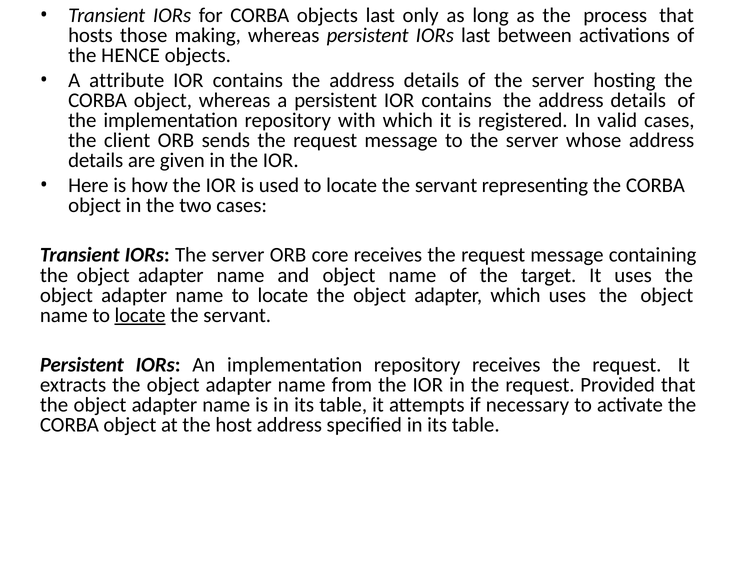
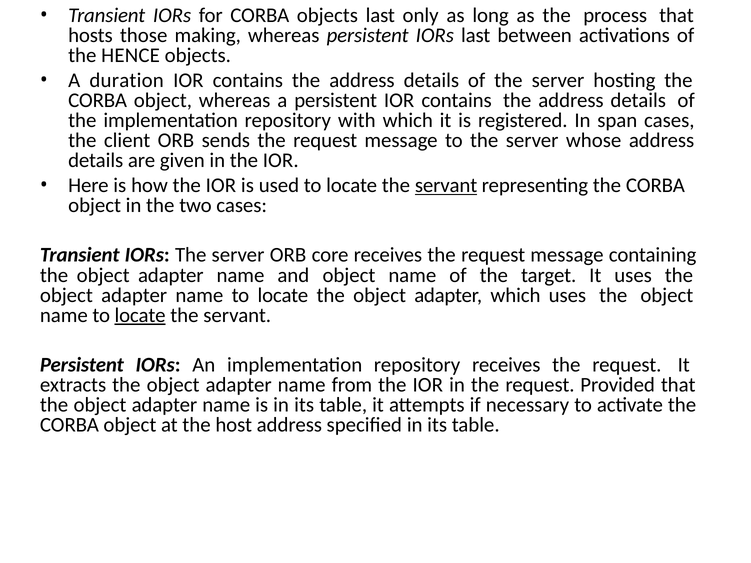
attribute: attribute -> duration
valid: valid -> span
servant at (446, 186) underline: none -> present
